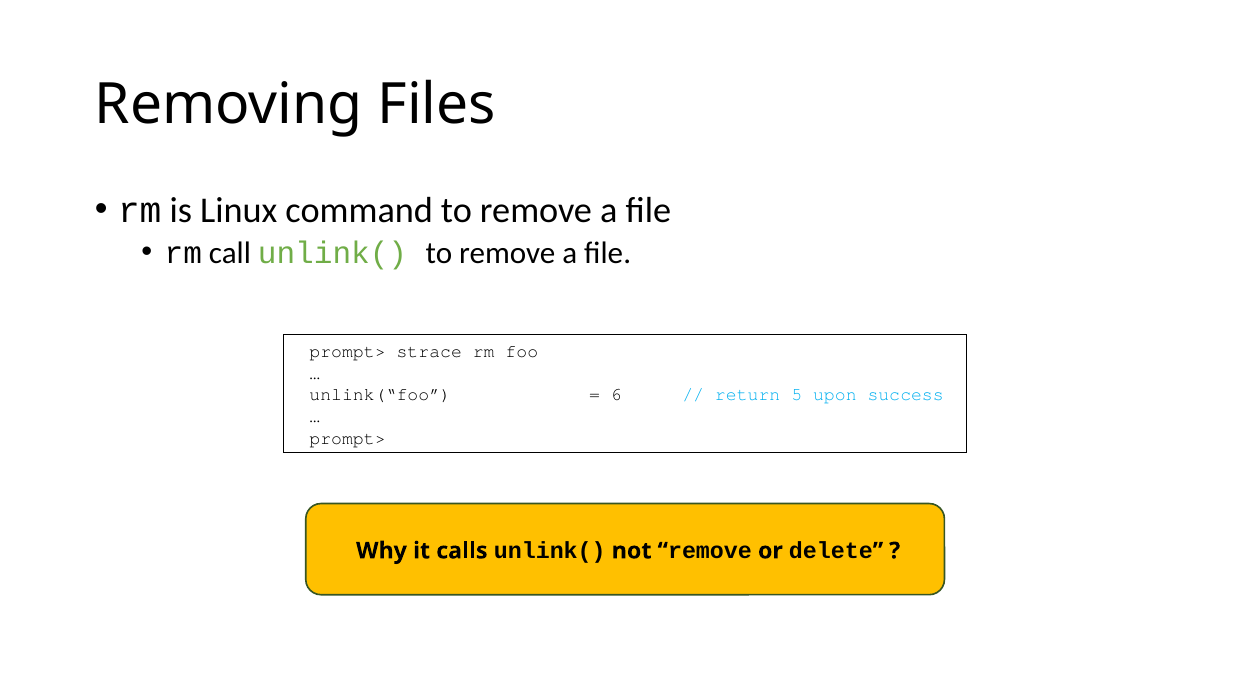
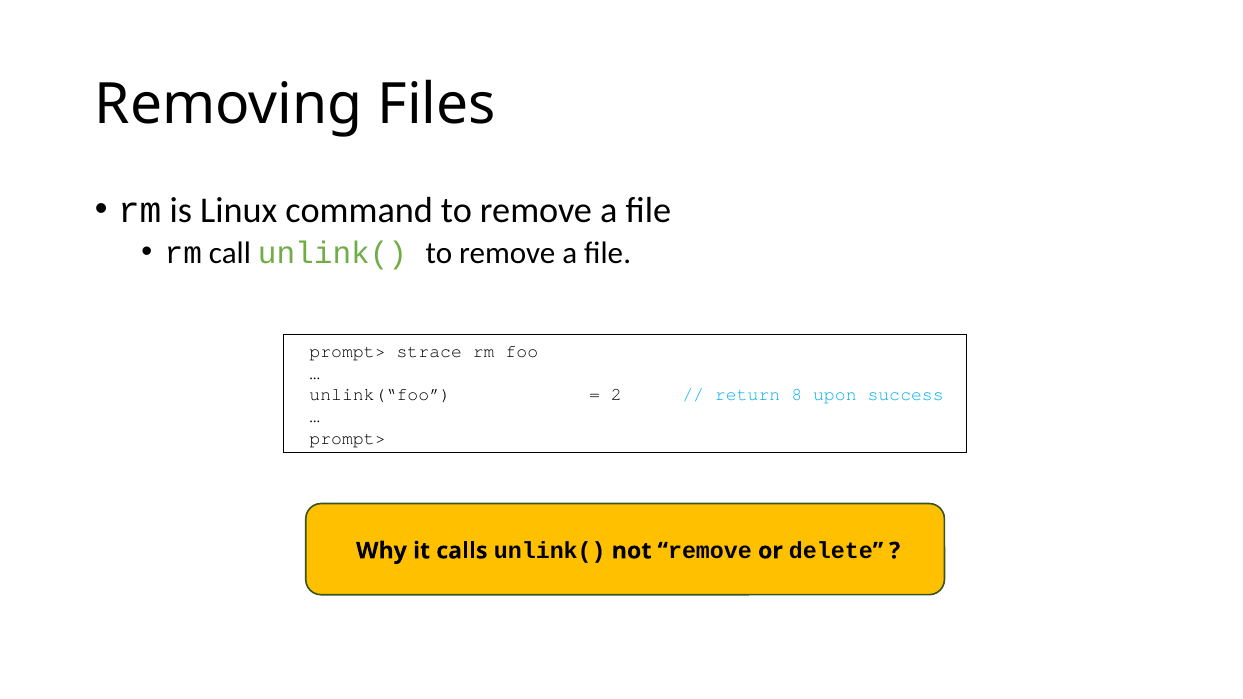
6: 6 -> 2
5: 5 -> 8
